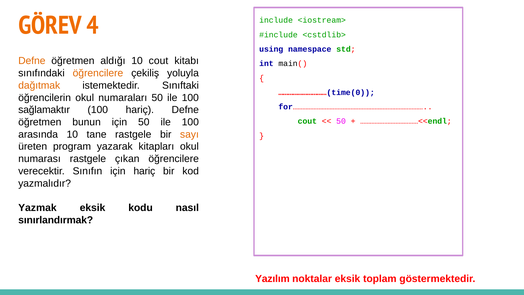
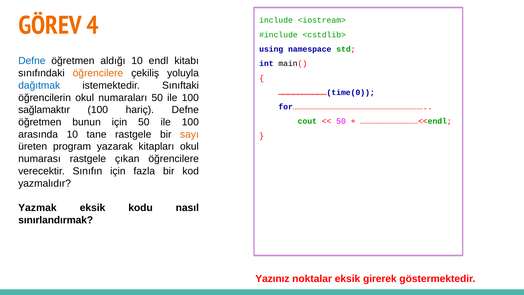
Defne at (32, 61) colour: orange -> blue
10 cout: cout -> endl
dağıtmak colour: orange -> blue
için hariç: hariç -> fazla
Yazılım: Yazılım -> Yazınız
toplam: toplam -> girerek
